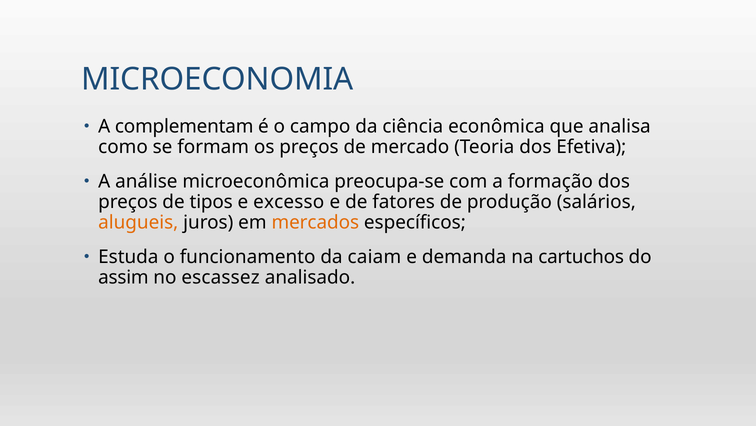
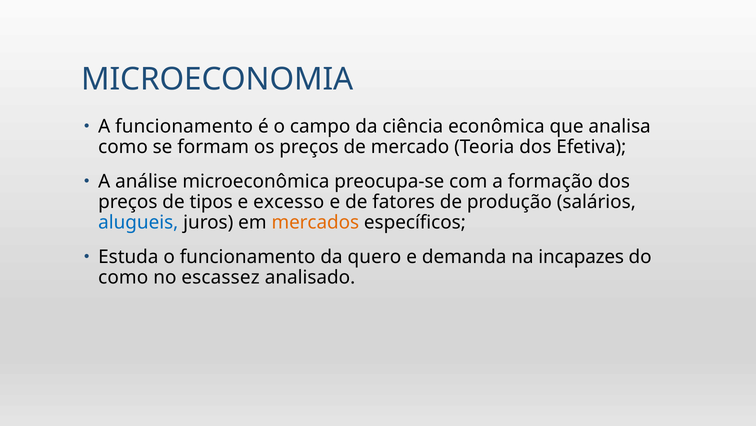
A complementam: complementam -> funcionamento
alugueis colour: orange -> blue
caiam: caiam -> quero
cartuchos: cartuchos -> incapazes
assim at (123, 277): assim -> como
